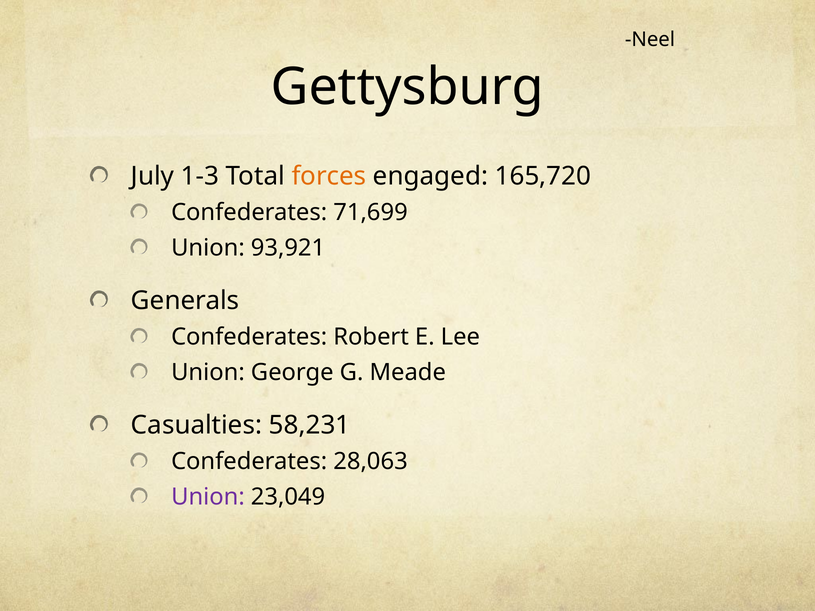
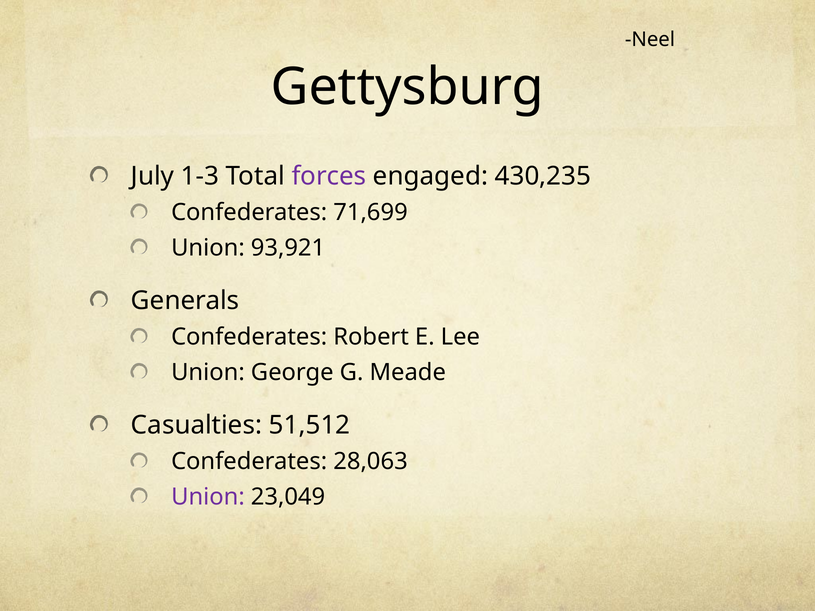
forces colour: orange -> purple
165,720: 165,720 -> 430,235
58,231: 58,231 -> 51,512
